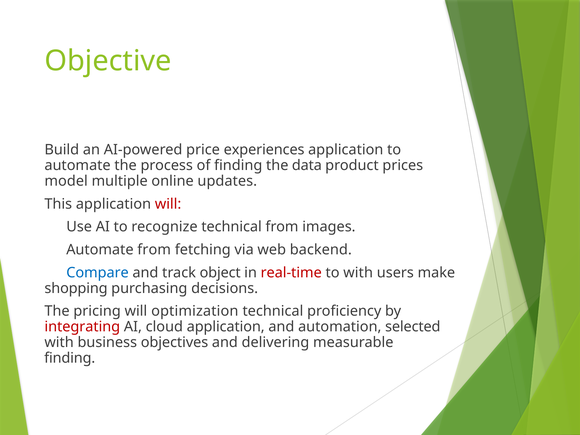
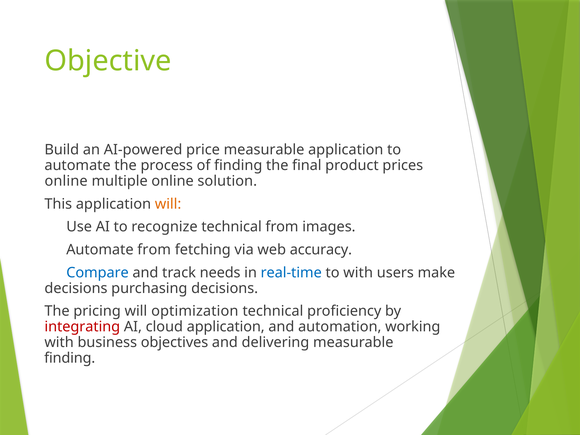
price experiences: experiences -> measurable
data: data -> final
model at (66, 181): model -> online
updates: updates -> solution
will at (168, 204) colour: red -> orange
backend: backend -> accuracy
object: object -> needs
real-time colour: red -> blue
shopping at (76, 288): shopping -> decisions
selected: selected -> working
